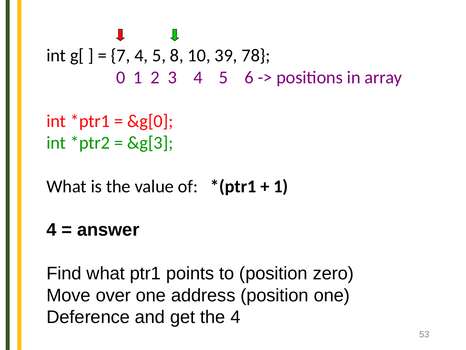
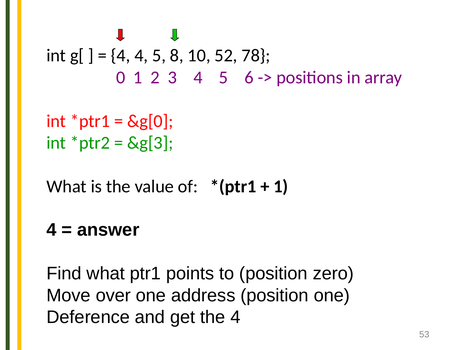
7 at (121, 56): 7 -> 4
39: 39 -> 52
